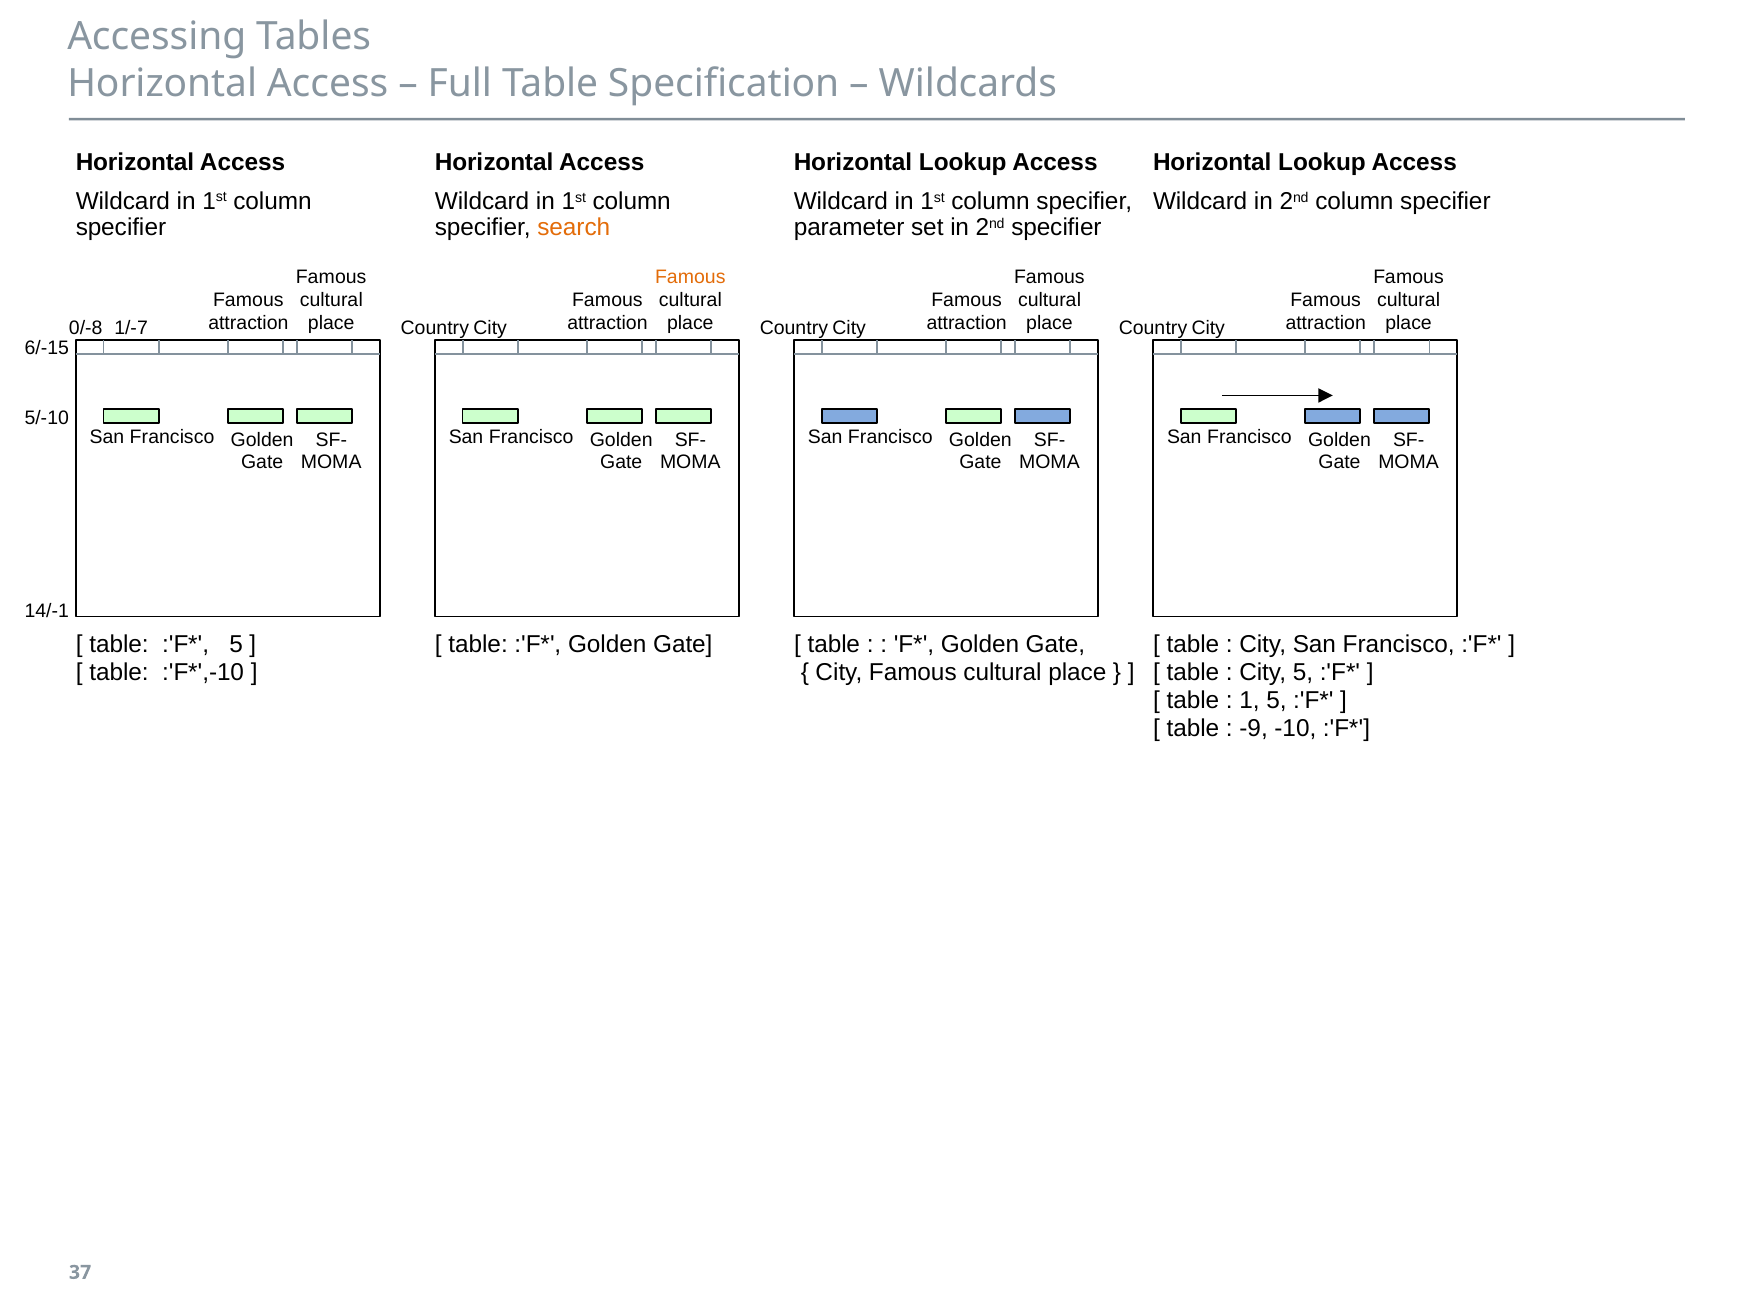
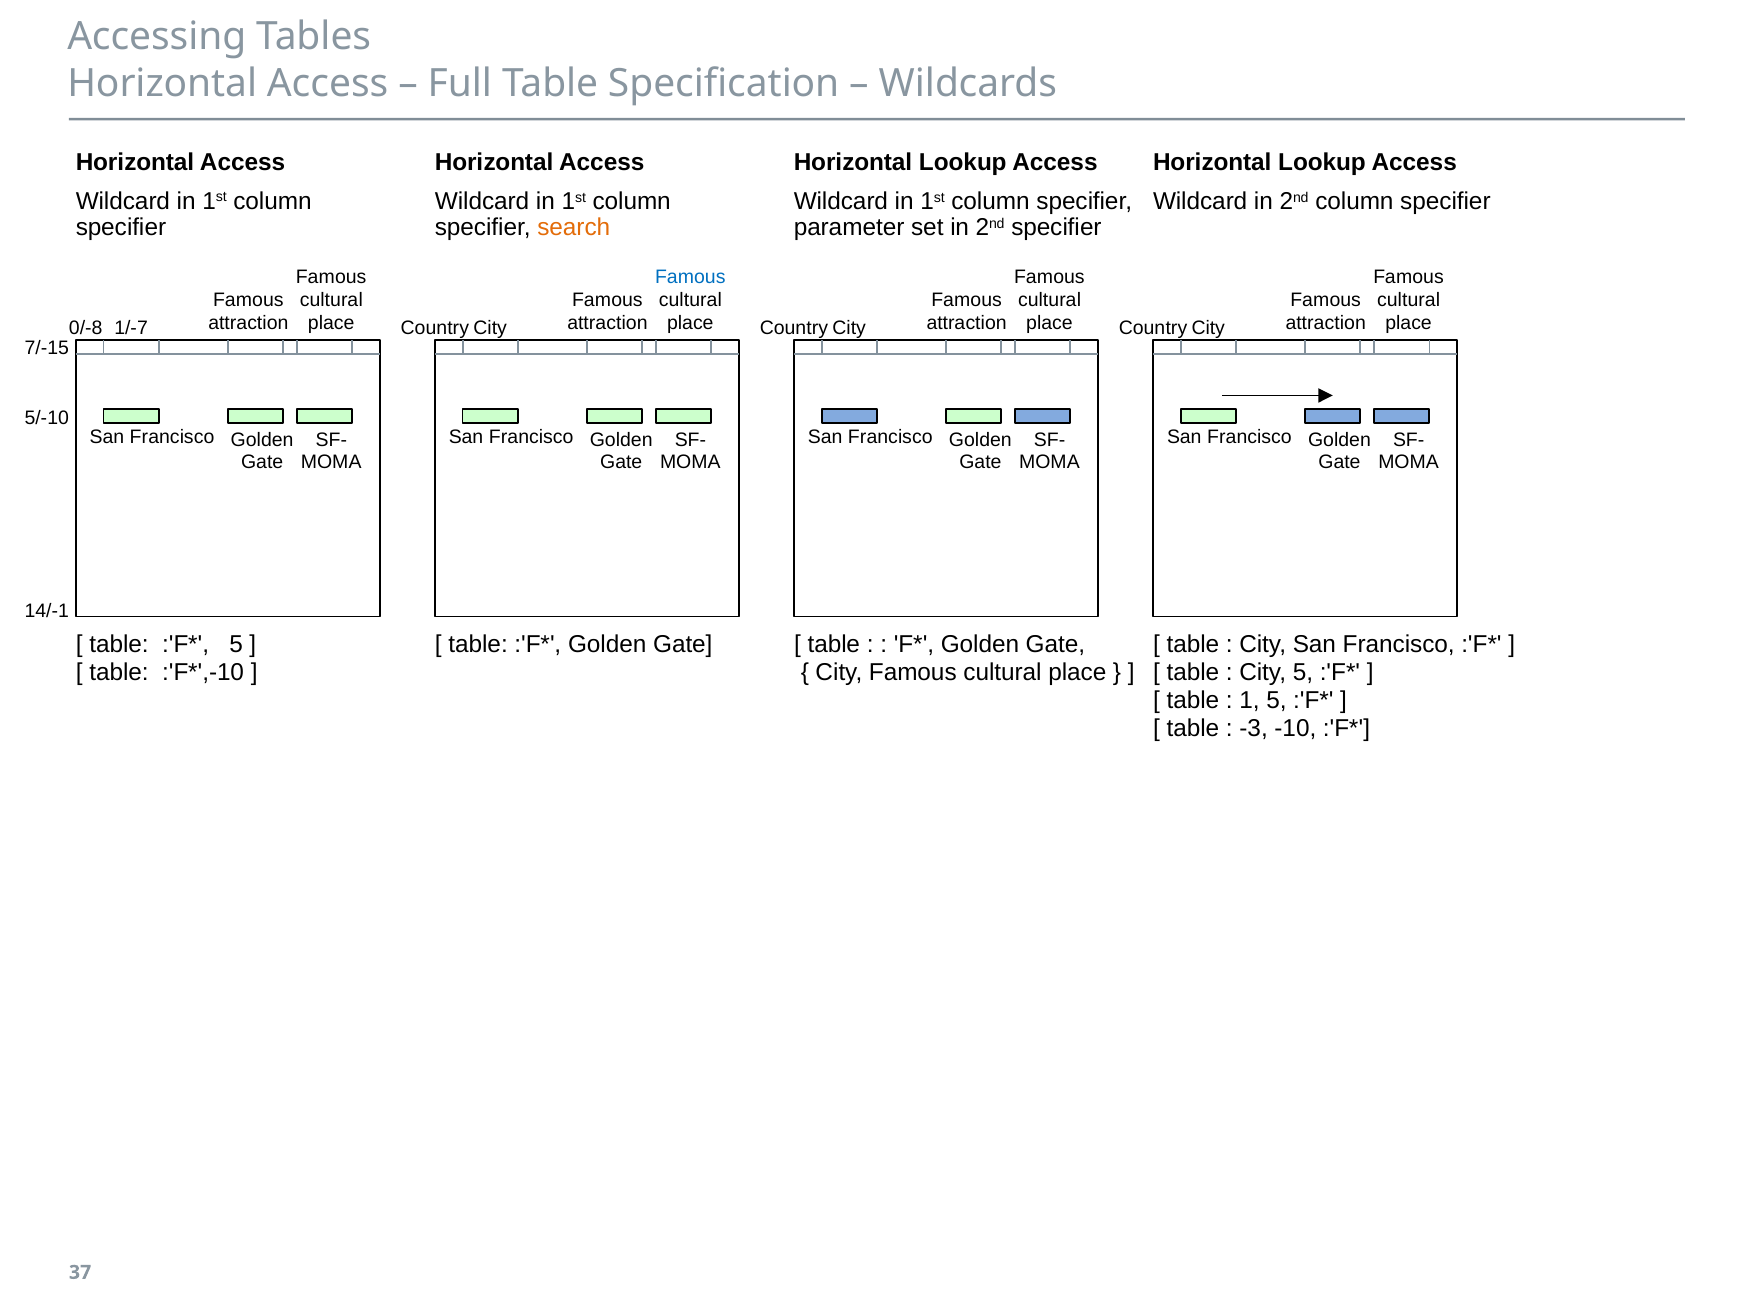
Famous at (690, 277) colour: orange -> blue
6/-15: 6/-15 -> 7/-15
-9: -9 -> -3
